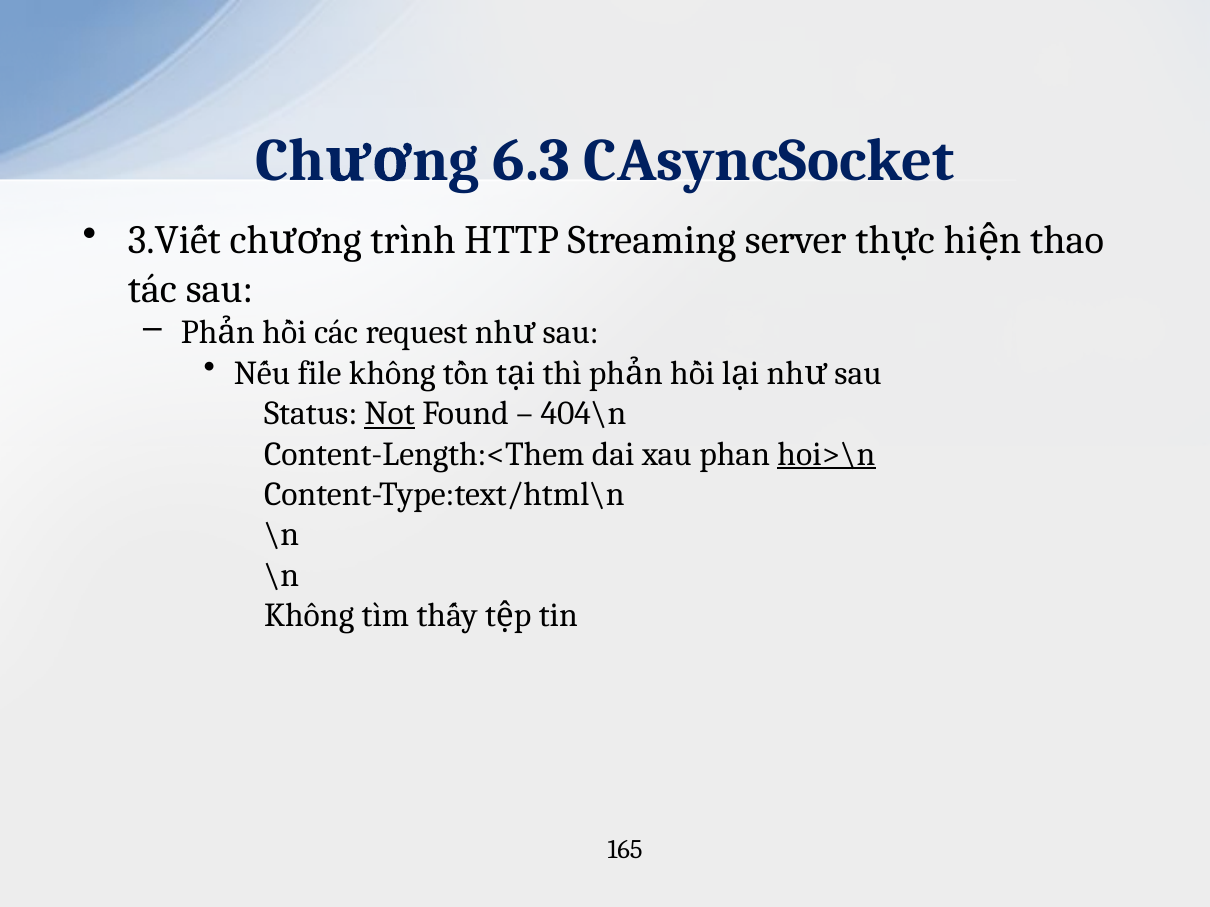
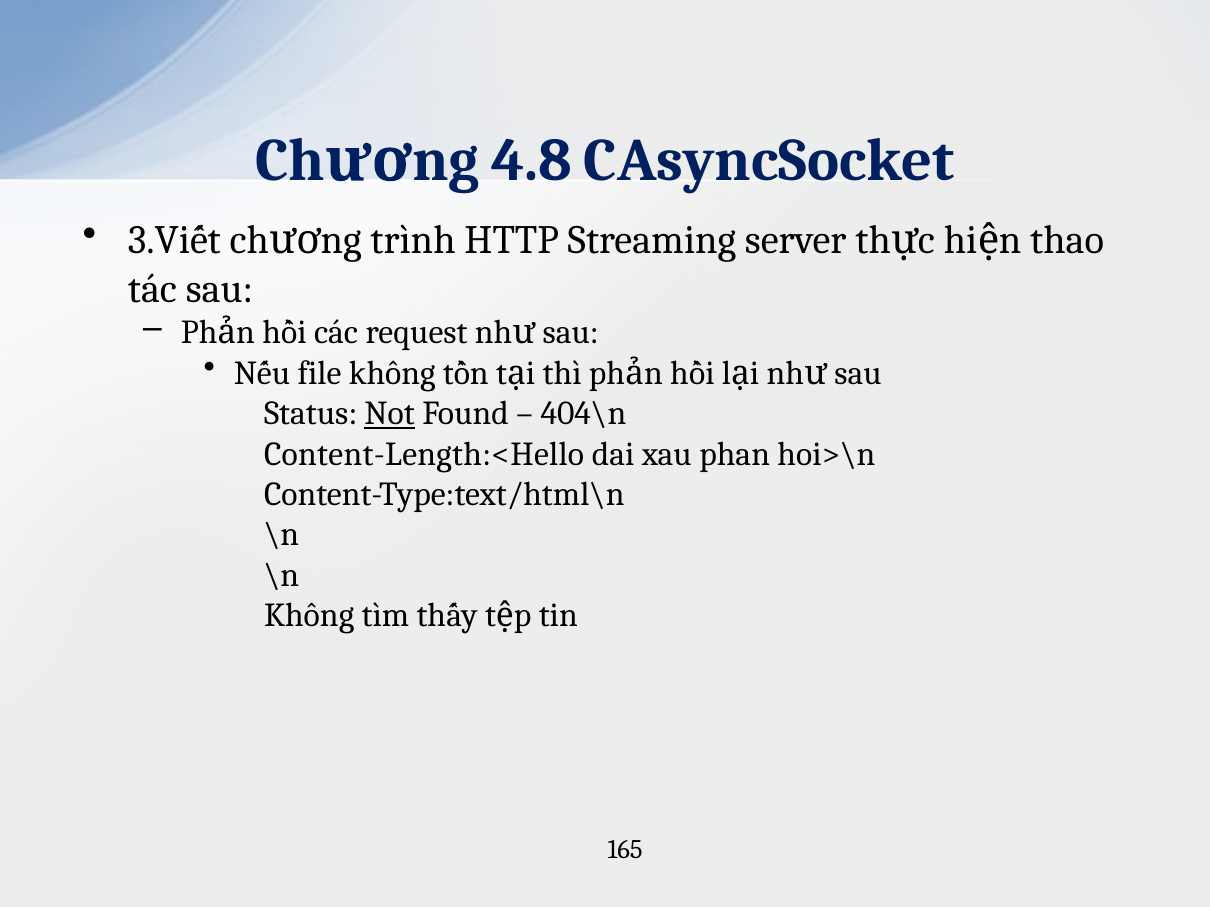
6.3: 6.3 -> 4.8
Content-Length:<Them: Content-Length:<Them -> Content-Length:<Hello
hoi>\n underline: present -> none
